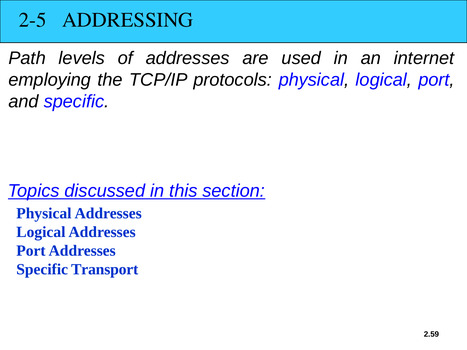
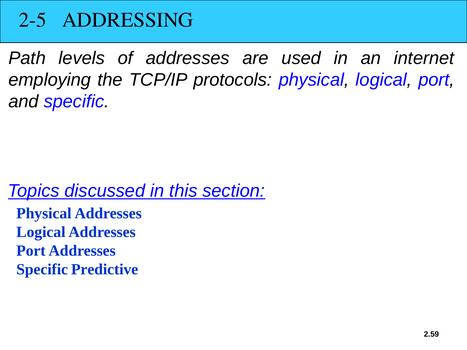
Transport: Transport -> Predictive
